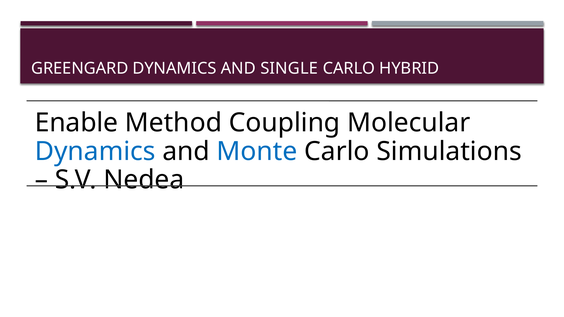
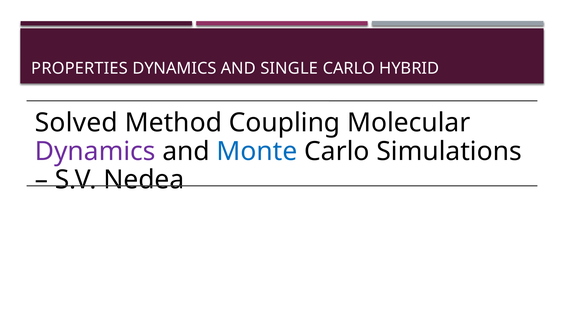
GREENGARD: GREENGARD -> PROPERTIES
Enable: Enable -> Solved
Dynamics at (95, 152) colour: blue -> purple
